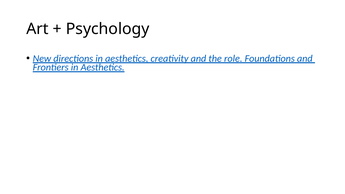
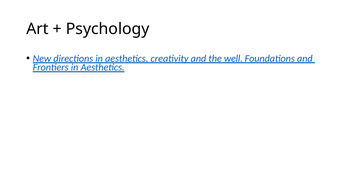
role: role -> well
